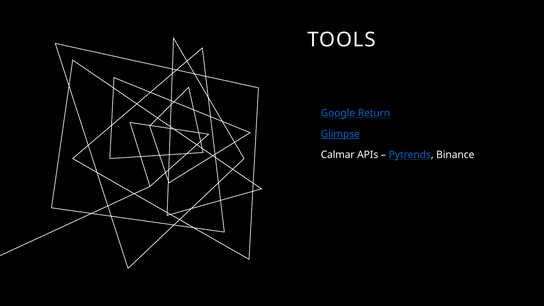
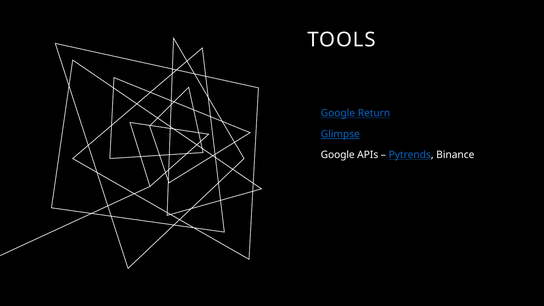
Calmar at (338, 155): Calmar -> Google
